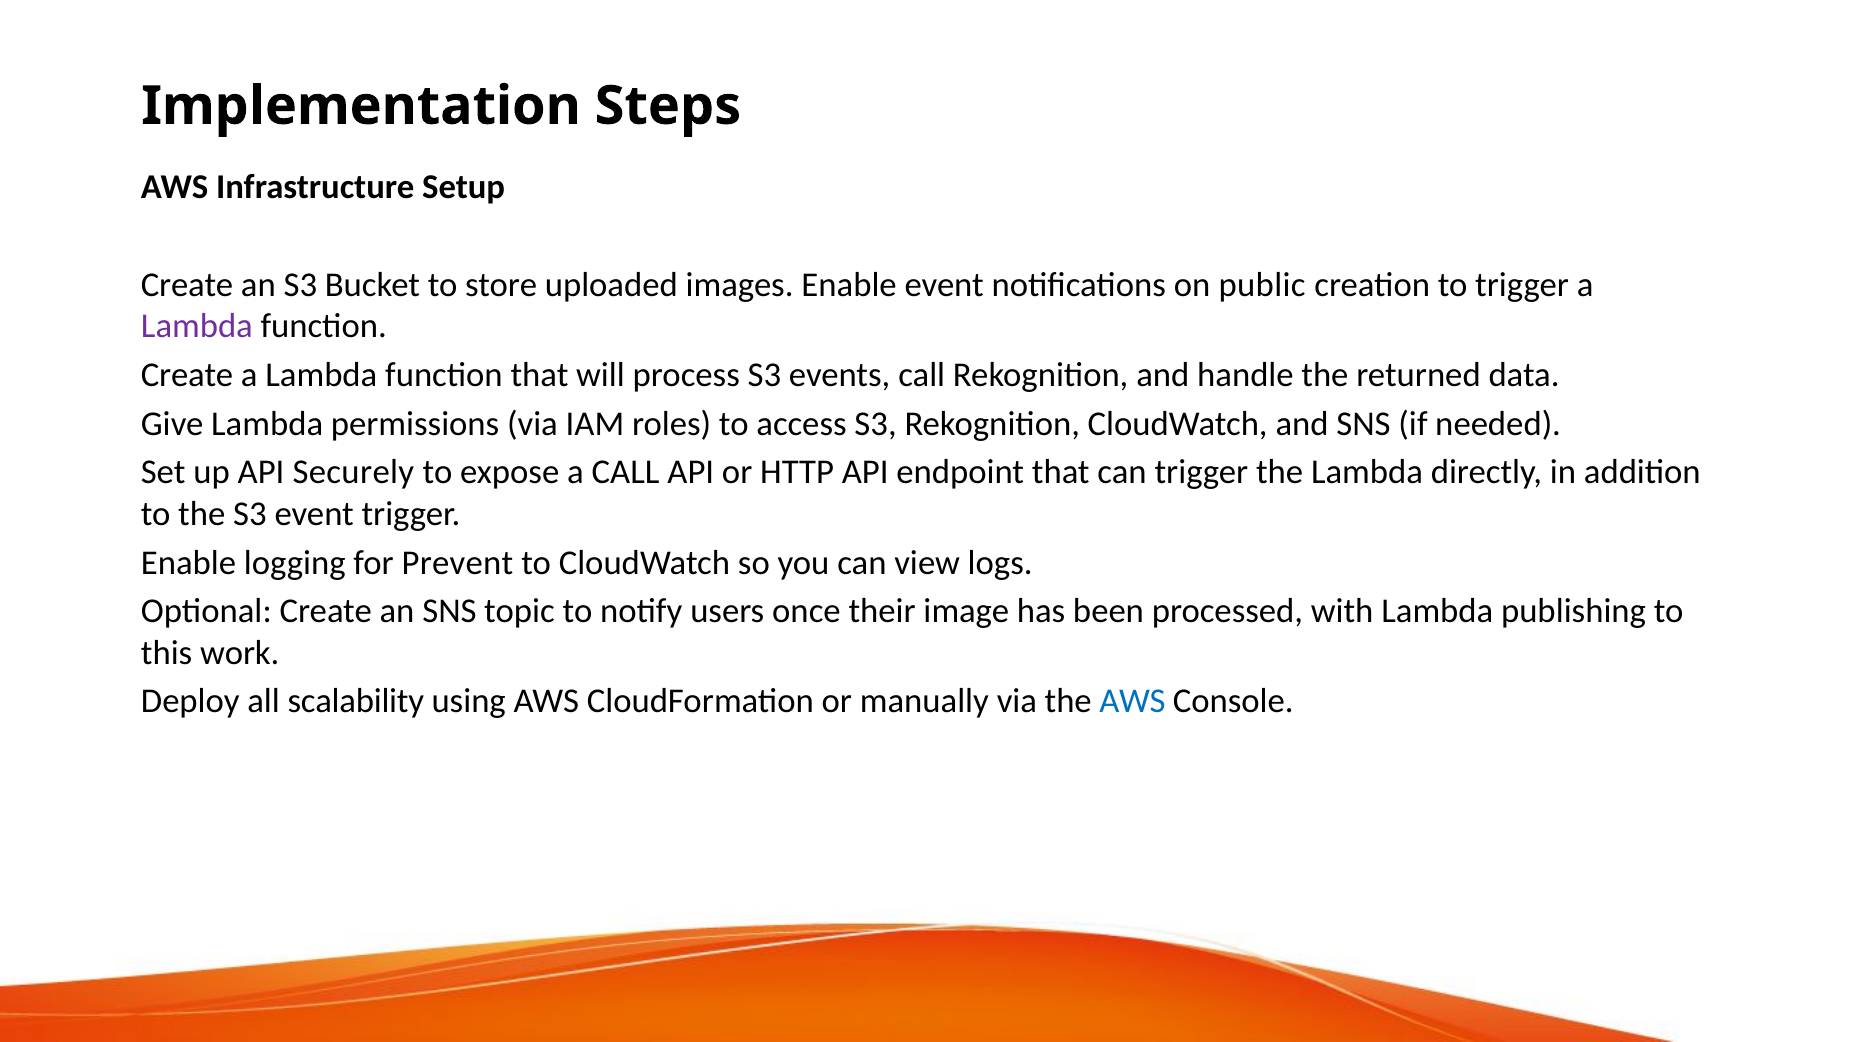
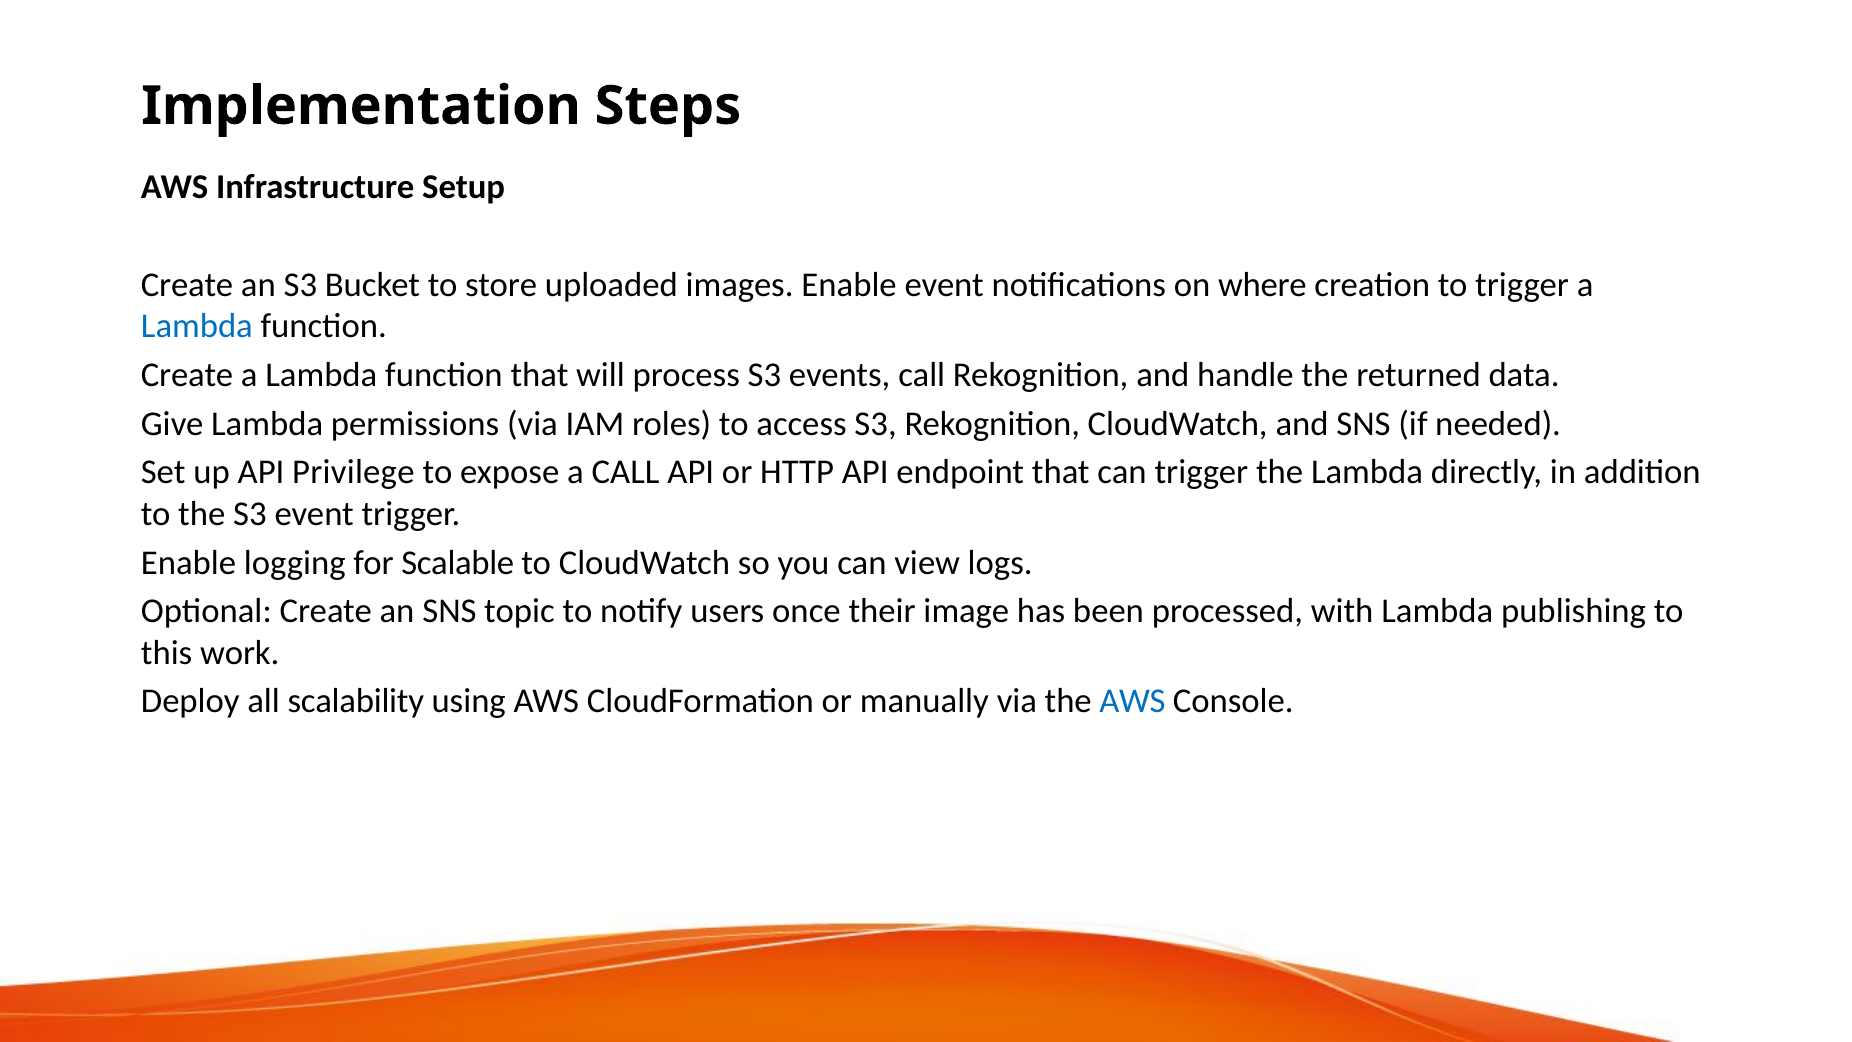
public: public -> where
Lambda at (197, 326) colour: purple -> blue
Securely: Securely -> Privilege
Prevent: Prevent -> Scalable
